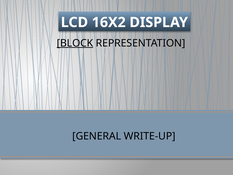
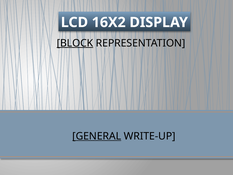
GENERAL underline: none -> present
